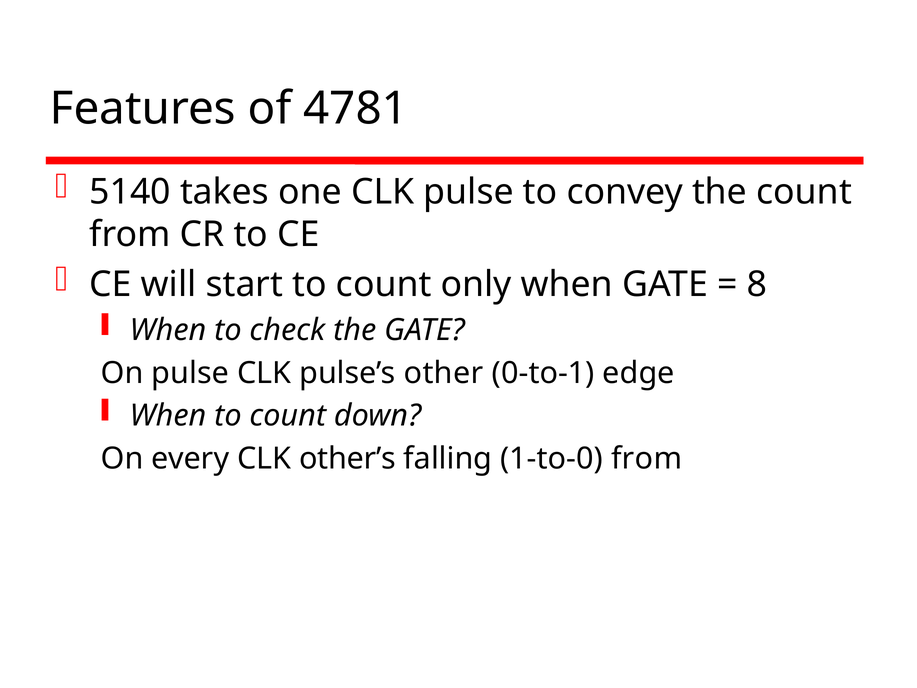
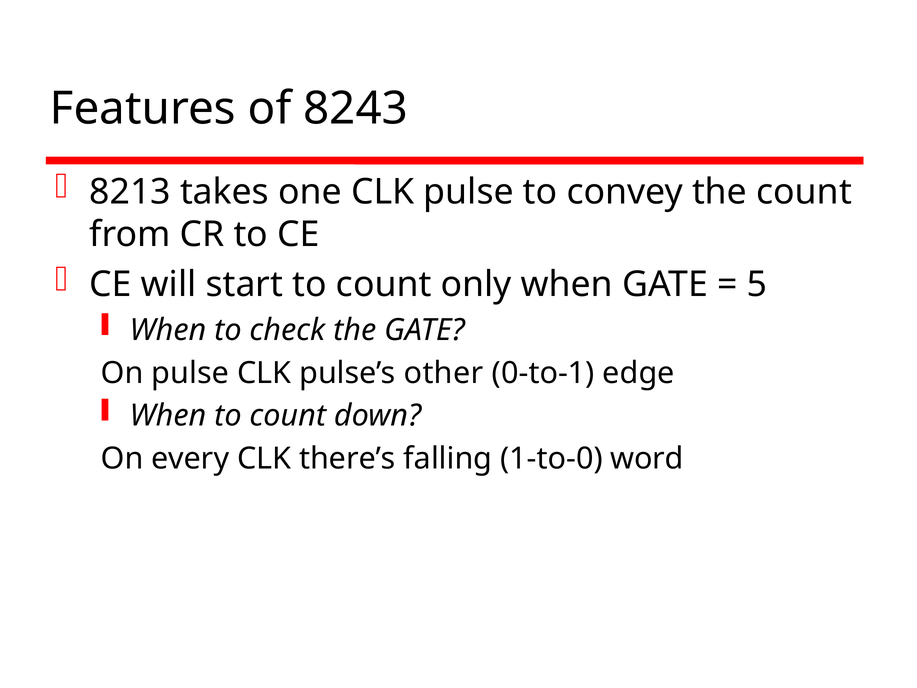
4781: 4781 -> 8243
5140: 5140 -> 8213
8: 8 -> 5
other’s: other’s -> there’s
1-to-0 from: from -> word
